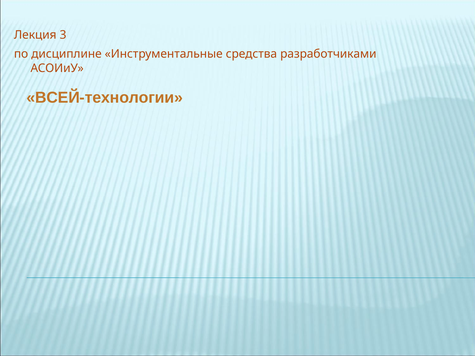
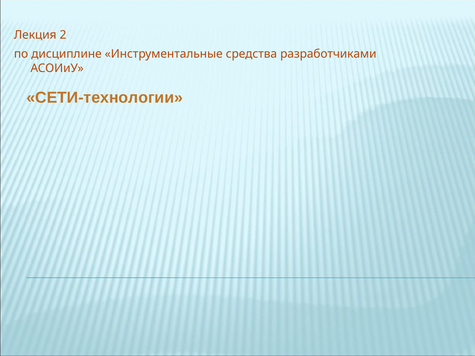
3: 3 -> 2
ВСЕЙ-технологии: ВСЕЙ-технологии -> СЕТИ-технологии
